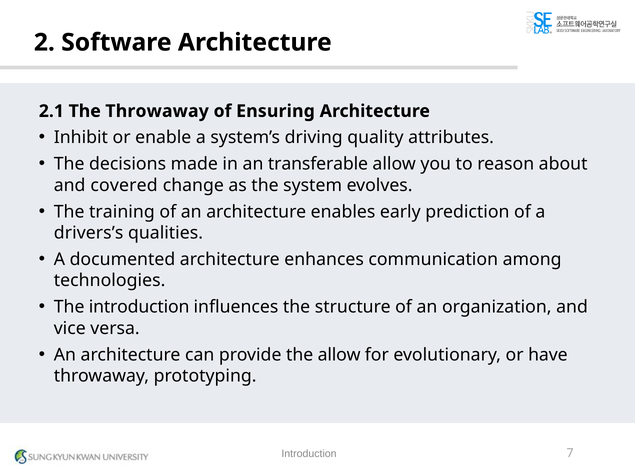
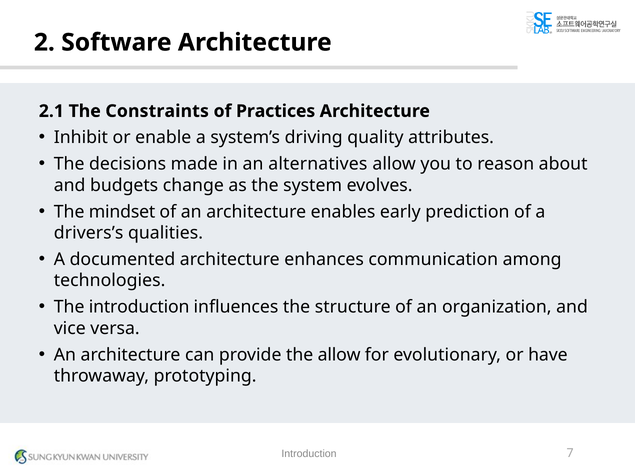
The Throwaway: Throwaway -> Constraints
Ensuring: Ensuring -> Practices
transferable: transferable -> alternatives
covered: covered -> budgets
training: training -> mindset
